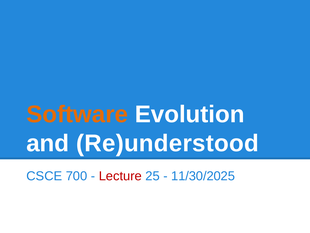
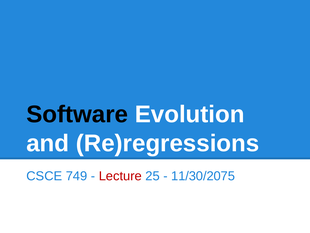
Software colour: orange -> black
Re)understood: Re)understood -> Re)regressions
700: 700 -> 749
11/30/2025: 11/30/2025 -> 11/30/2075
